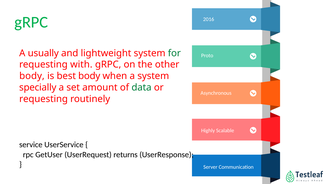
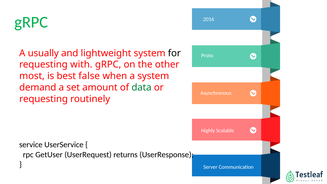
for colour: green -> black
body at (32, 76): body -> most
best body: body -> false
specially: specially -> demand
